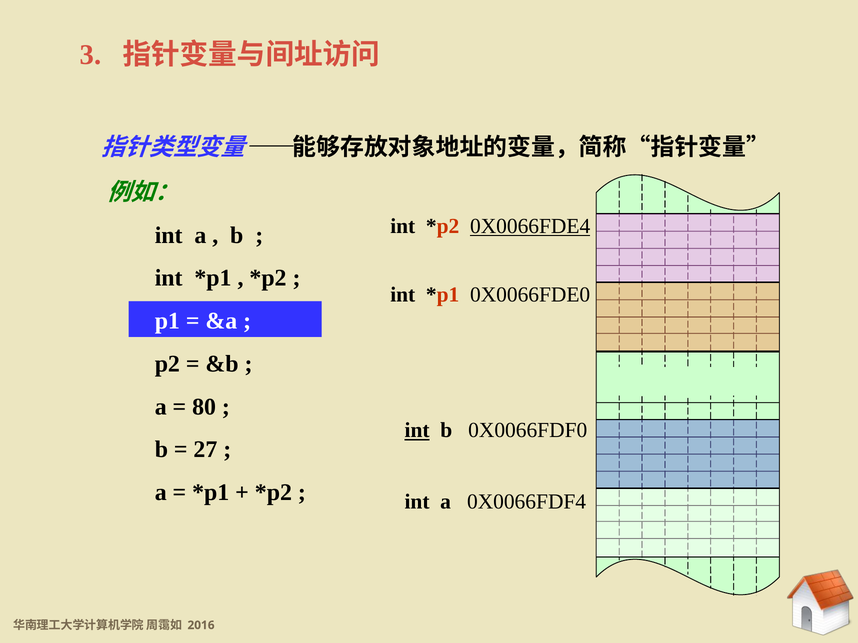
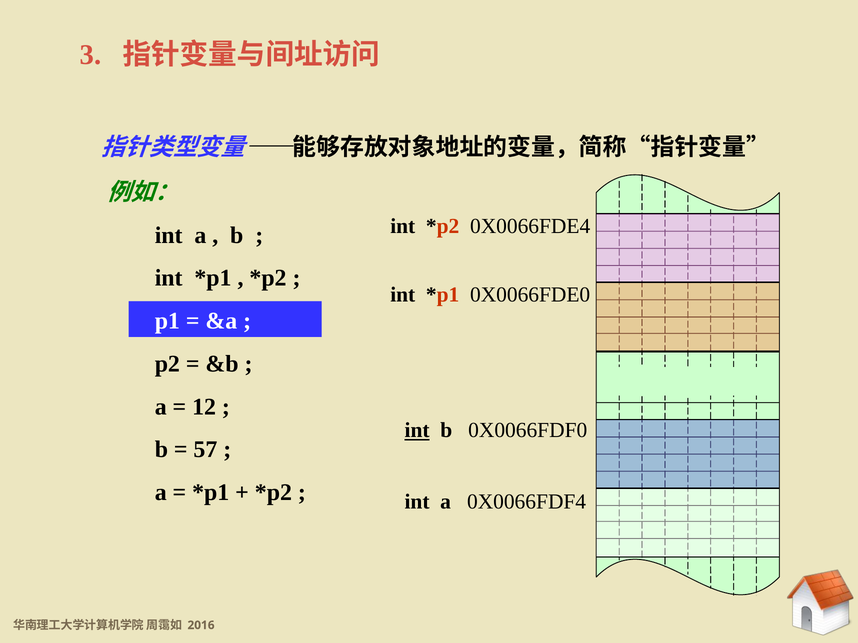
0X0066FDE4 underline: present -> none
80: 80 -> 12
27: 27 -> 57
